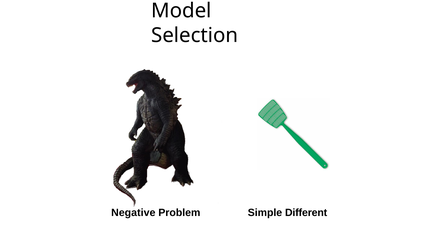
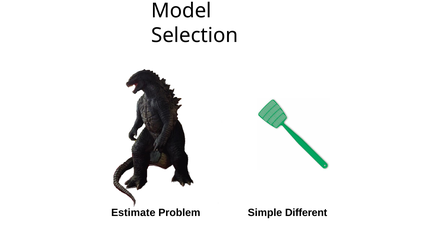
Negative: Negative -> Estimate
